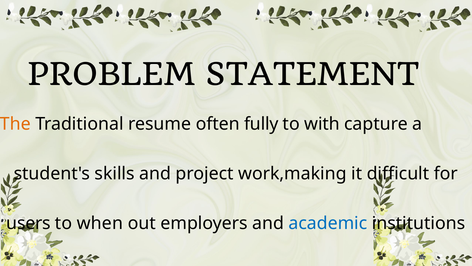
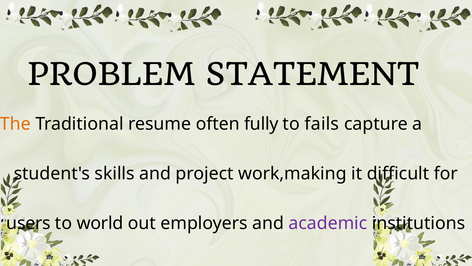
with: with -> fails
when: when -> world
academic colour: blue -> purple
